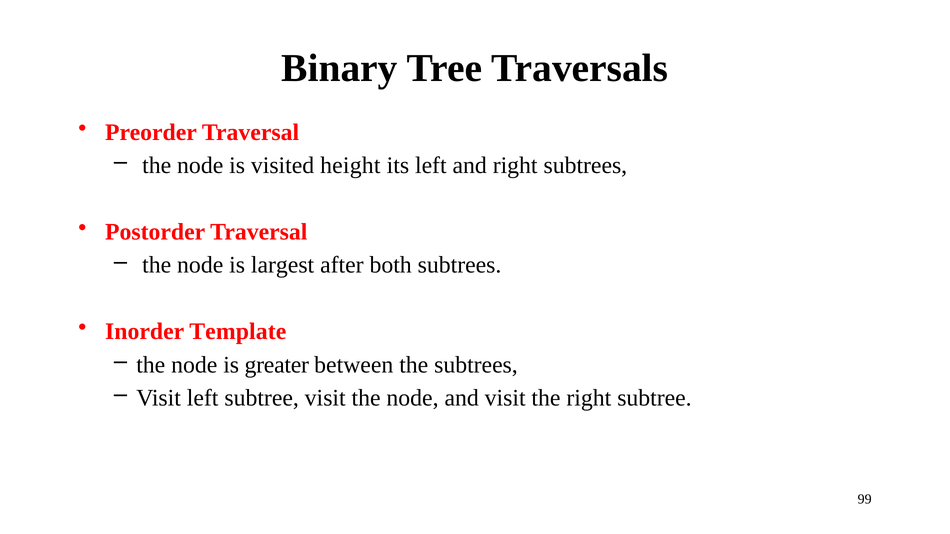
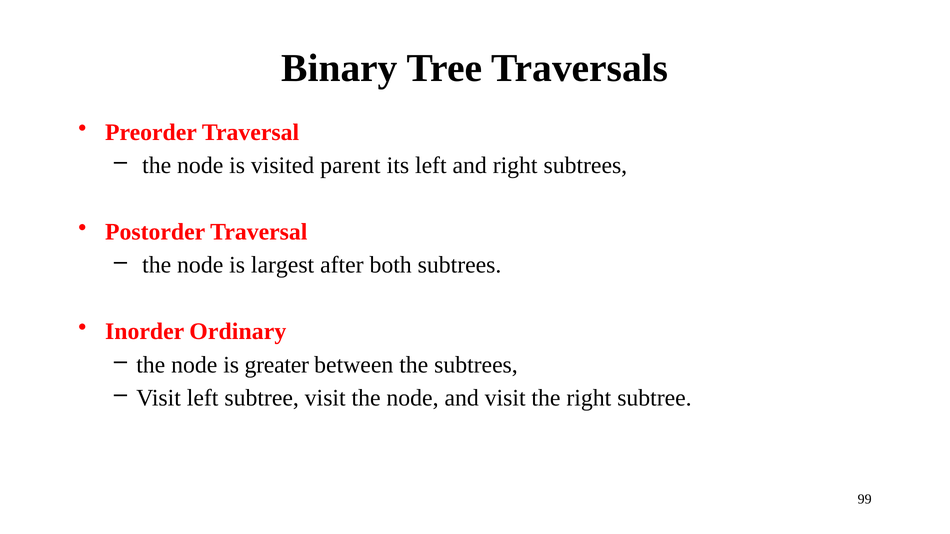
height: height -> parent
Template: Template -> Ordinary
